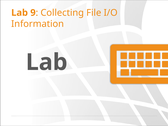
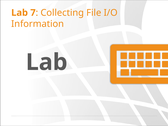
9: 9 -> 7
